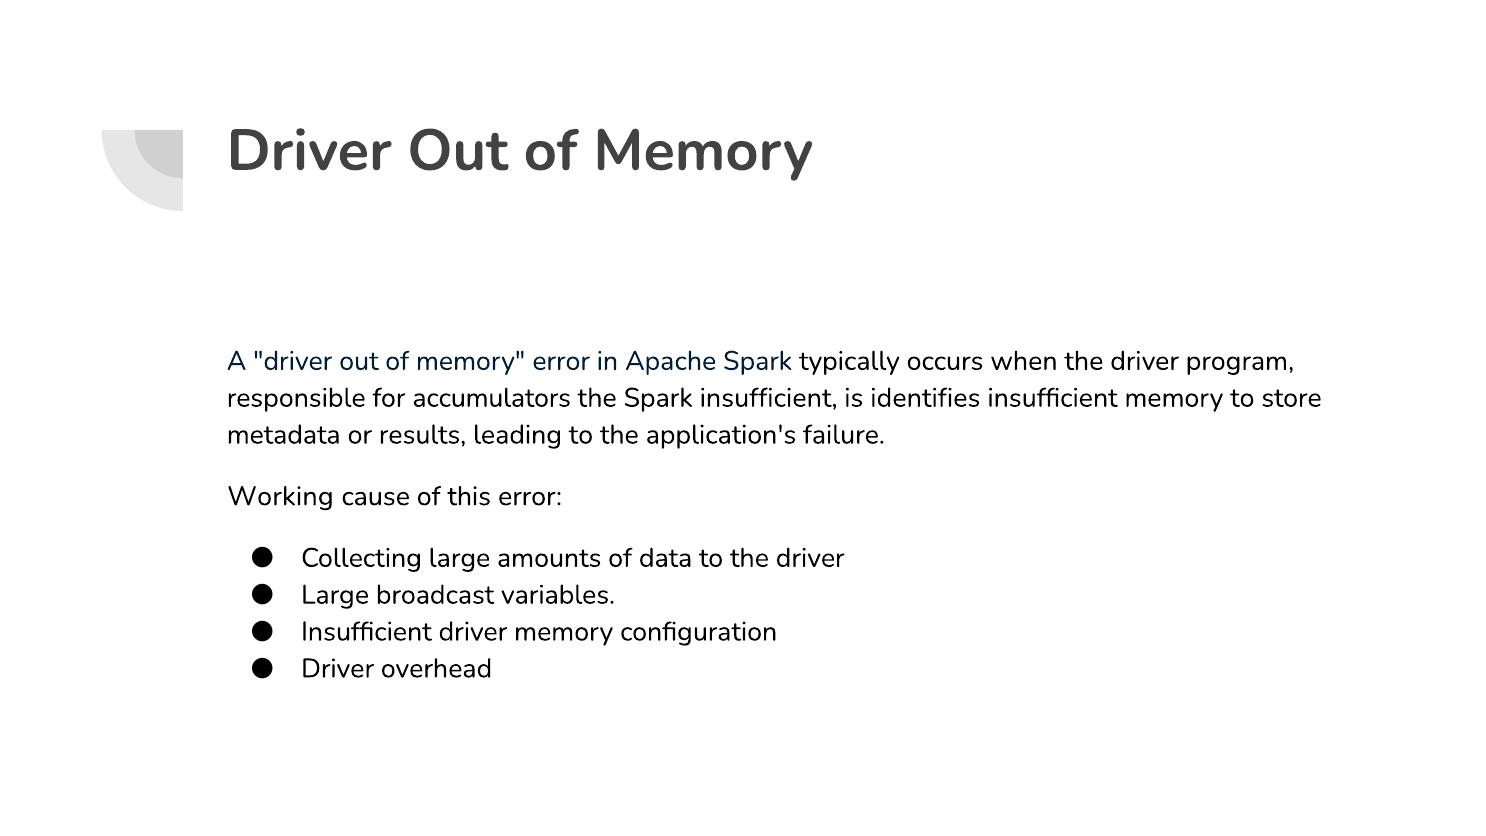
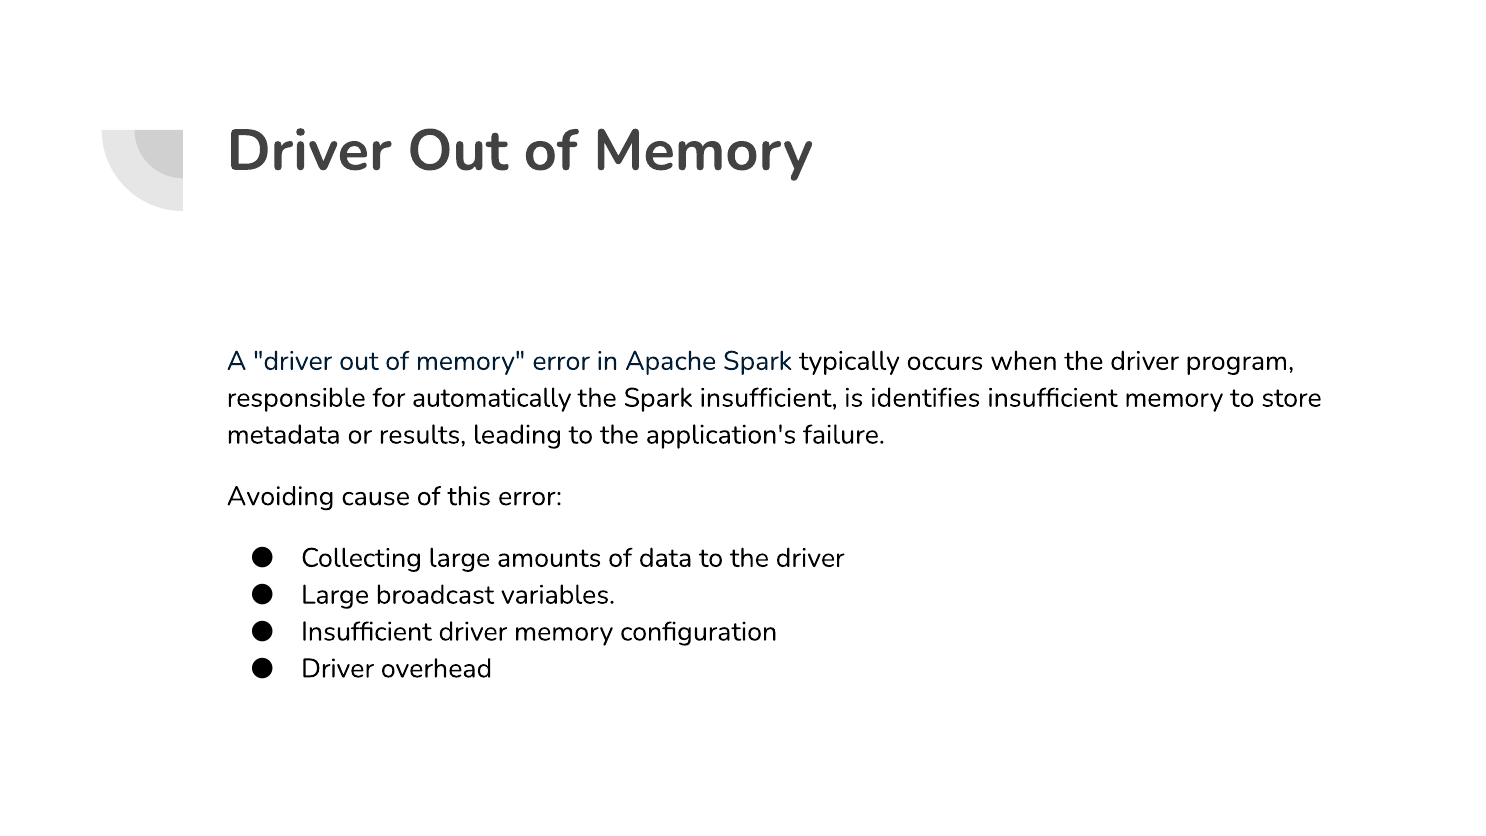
accumulators: accumulators -> automatically
Working: Working -> Avoiding
